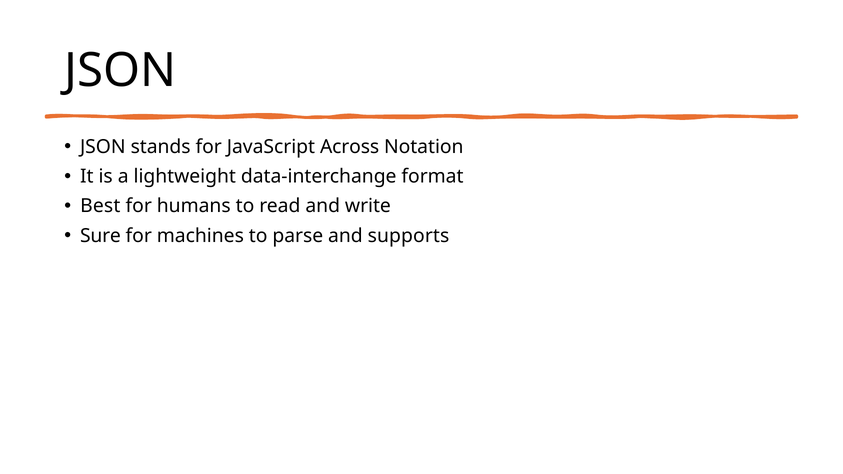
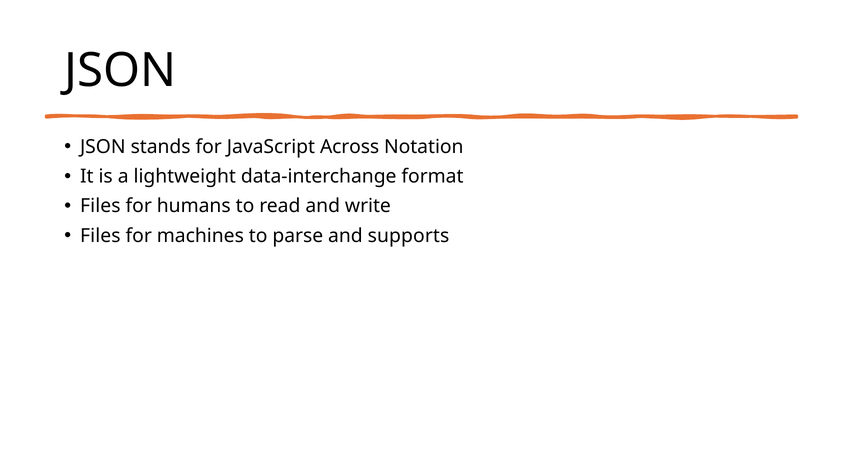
Best at (100, 206): Best -> Files
Sure at (100, 236): Sure -> Files
